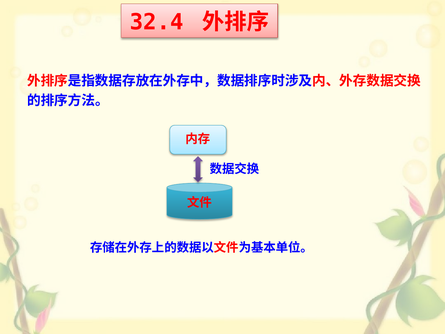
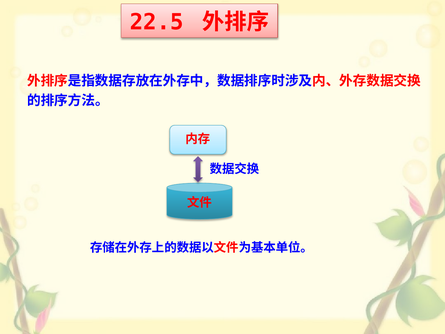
32.4: 32.4 -> 22.5
